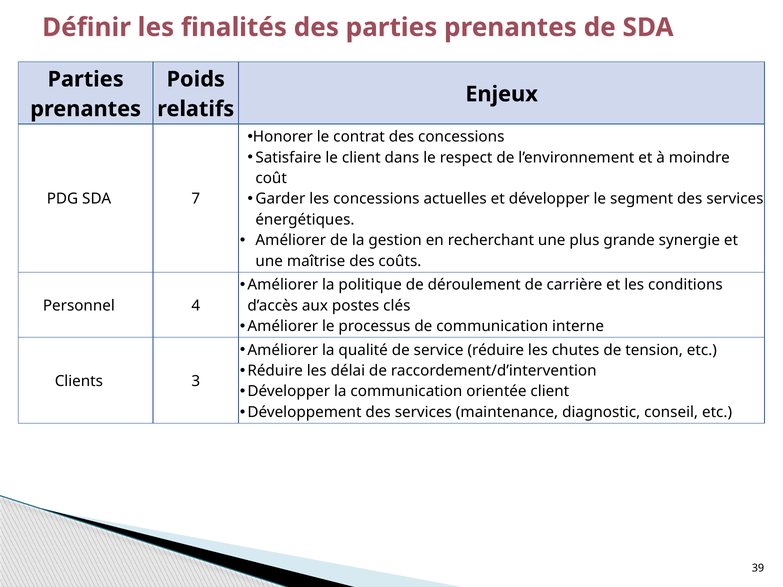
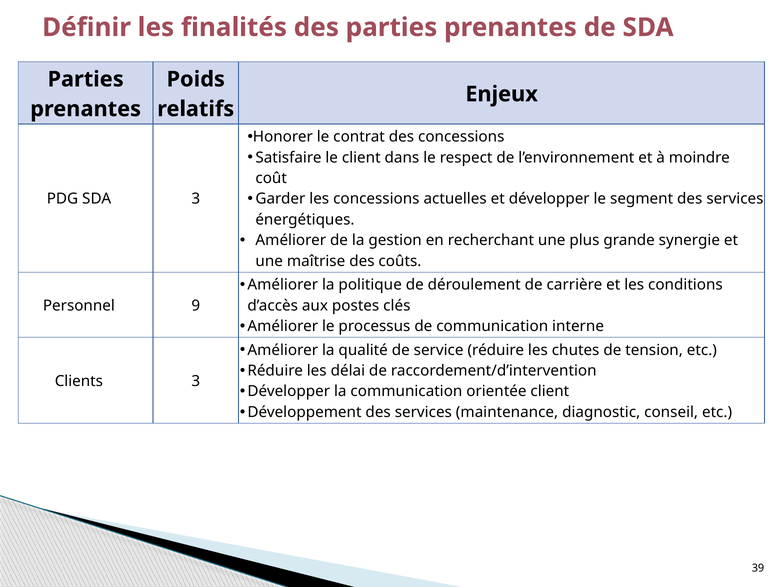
SDA 7: 7 -> 3
4: 4 -> 9
